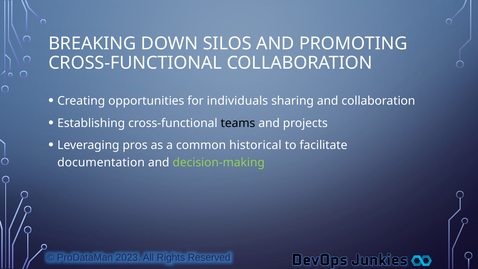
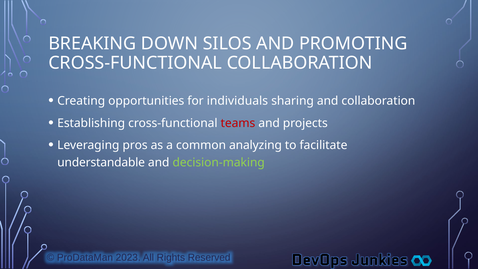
teams colour: black -> red
historical: historical -> analyzing
documentation: documentation -> understandable
